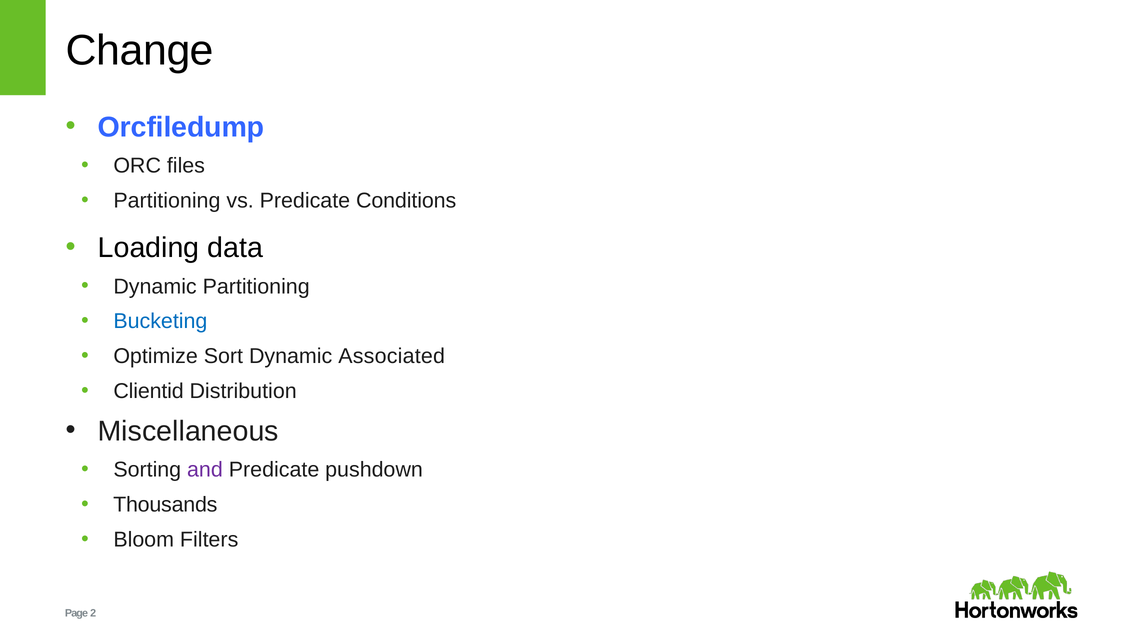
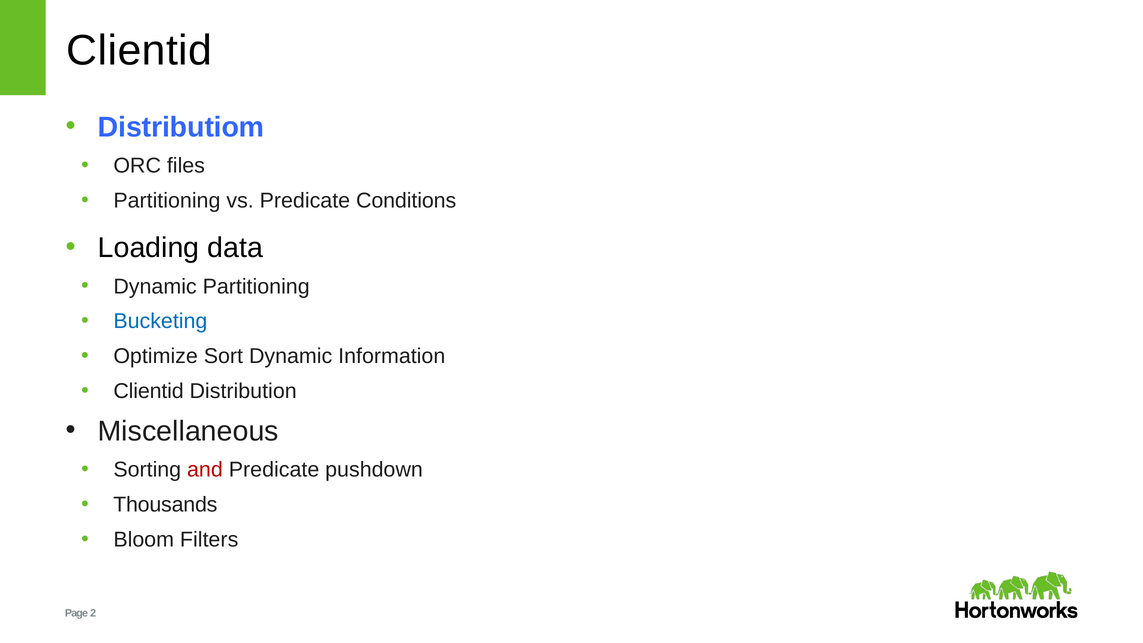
Change at (140, 51): Change -> Clientid
Orcfiledump: Orcfiledump -> Distributiom
Associated: Associated -> Information
and colour: purple -> red
